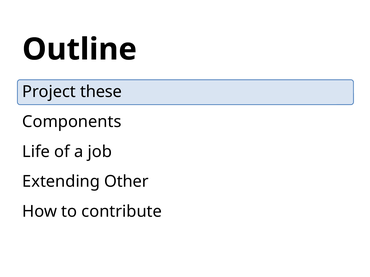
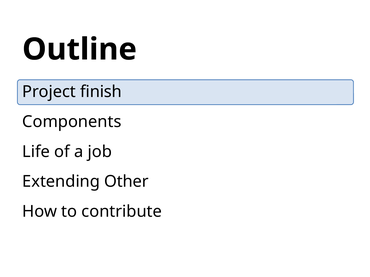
these: these -> finish
